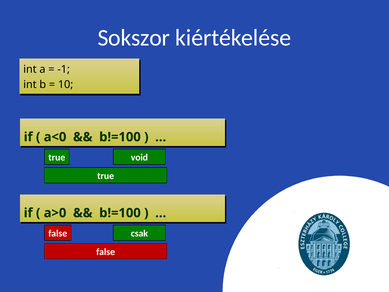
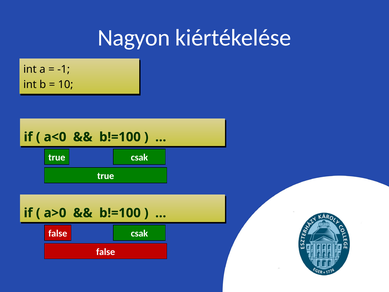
Sokszor: Sokszor -> Nagyon
true void: void -> csak
